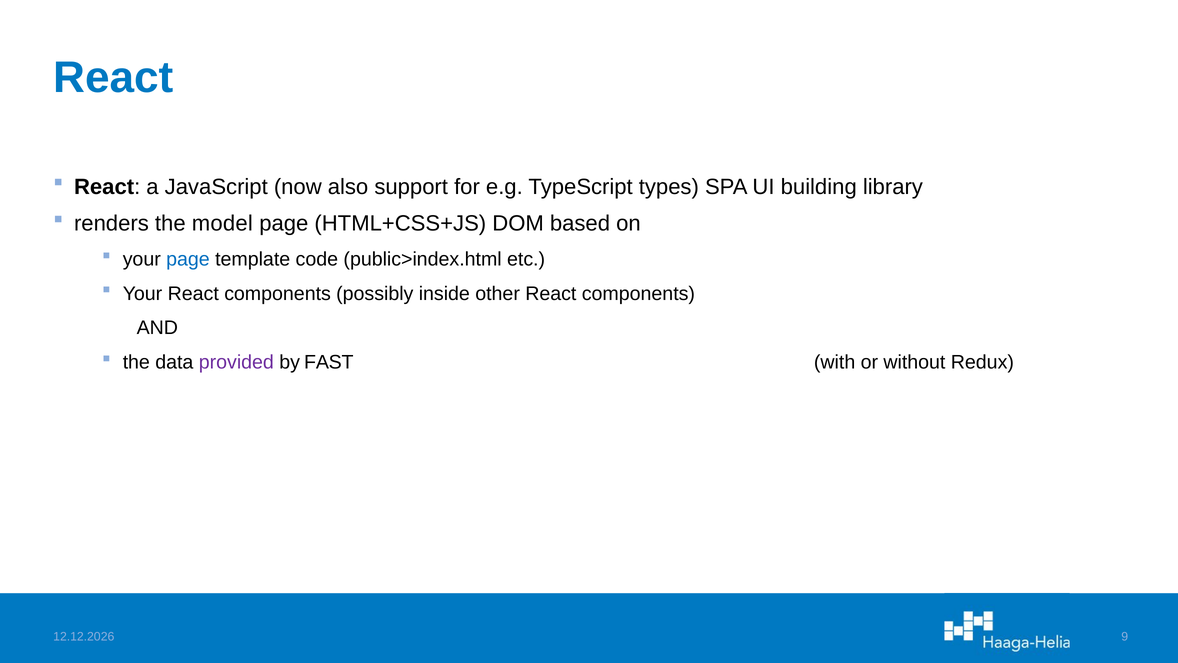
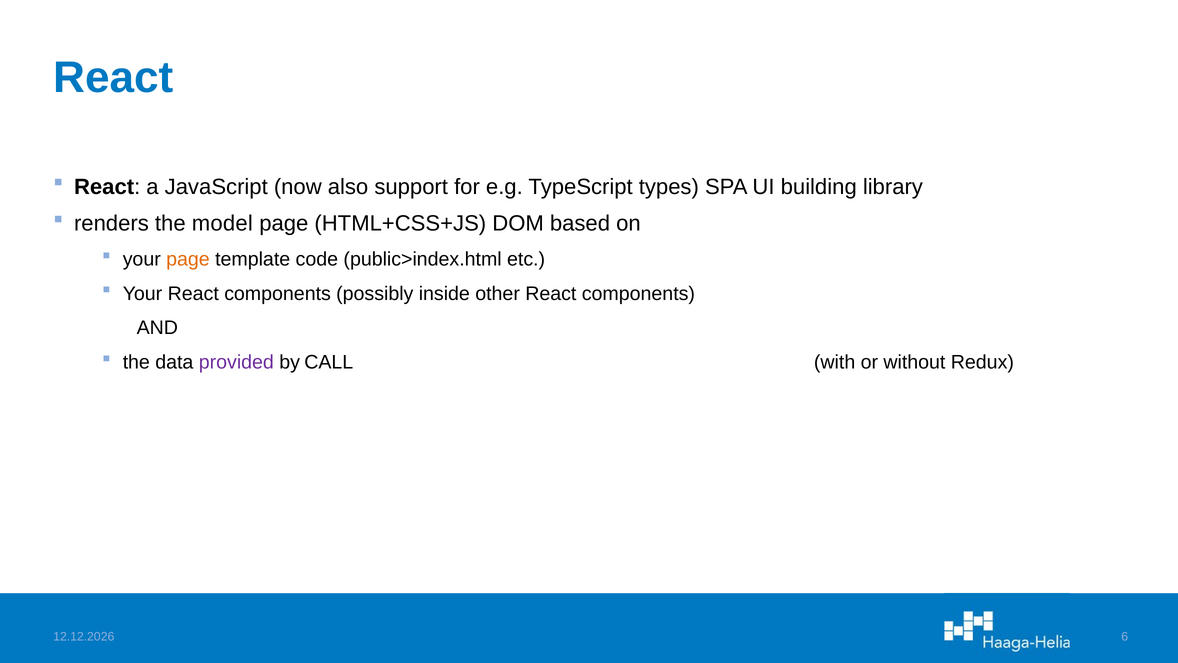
page at (188, 259) colour: blue -> orange
FAST: FAST -> CALL
9: 9 -> 6
